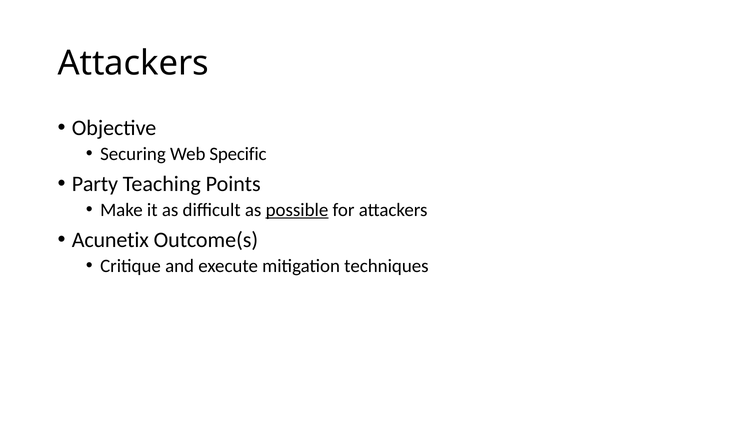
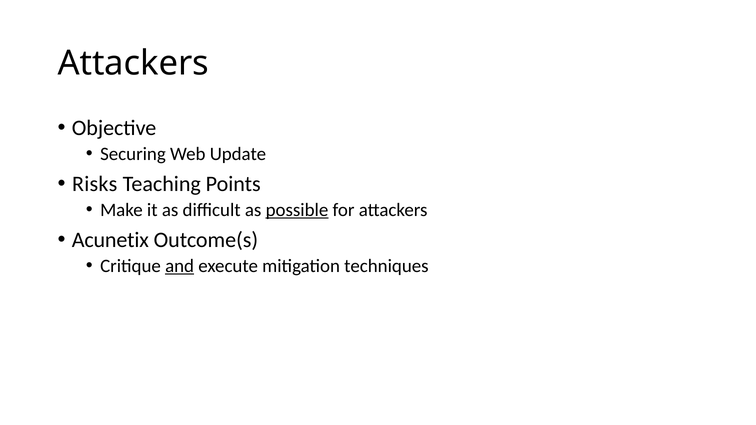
Specific: Specific -> Update
Party: Party -> Risks
and underline: none -> present
